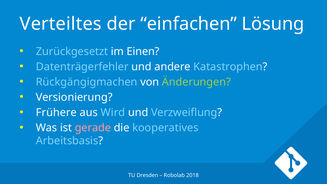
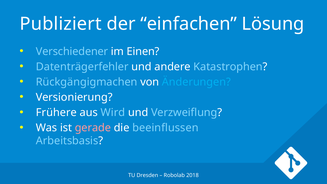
Verteiltes: Verteiltes -> Publiziert
Zurückgesetzt: Zurückgesetzt -> Verschiedener
Änderungen colour: light green -> light blue
kooperatives: kooperatives -> beeinflussen
